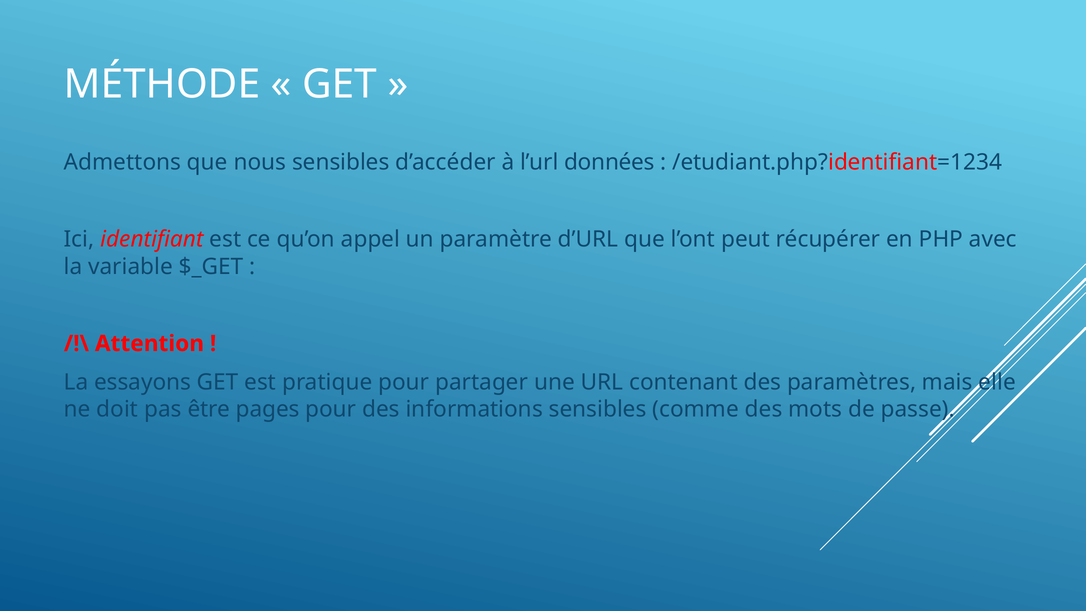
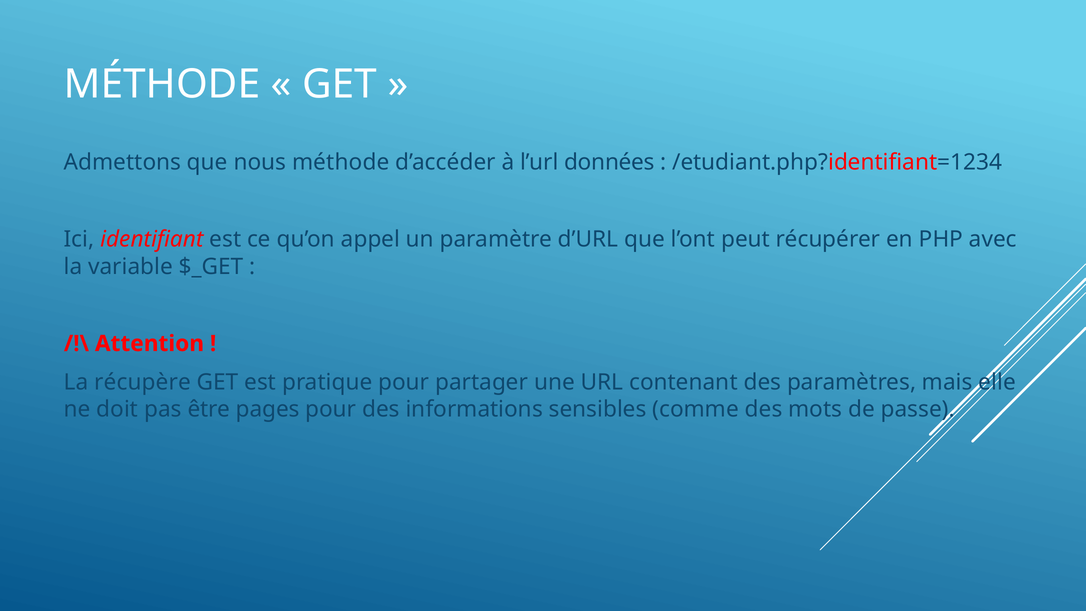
nous sensibles: sensibles -> méthode
essayons: essayons -> récupère
